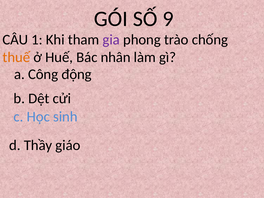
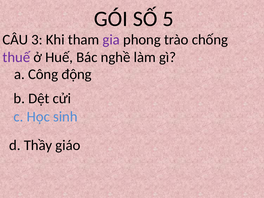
9: 9 -> 5
1: 1 -> 3
thuế colour: orange -> purple
nhân: nhân -> nghề
